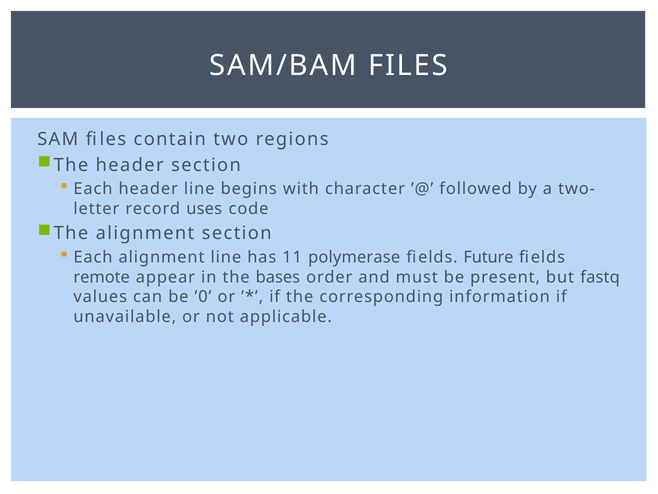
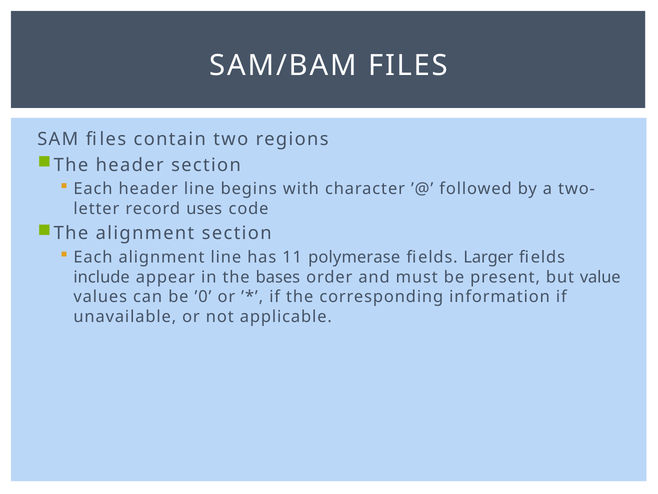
Future: Future -> Larger
remote: remote -> include
fastq: fastq -> value
